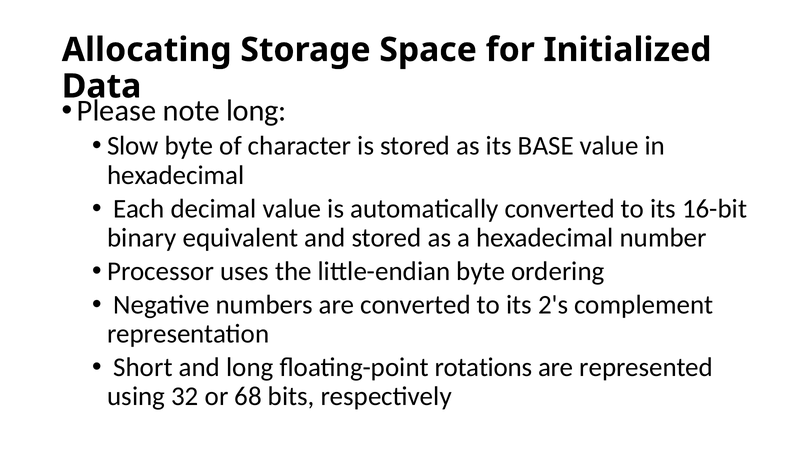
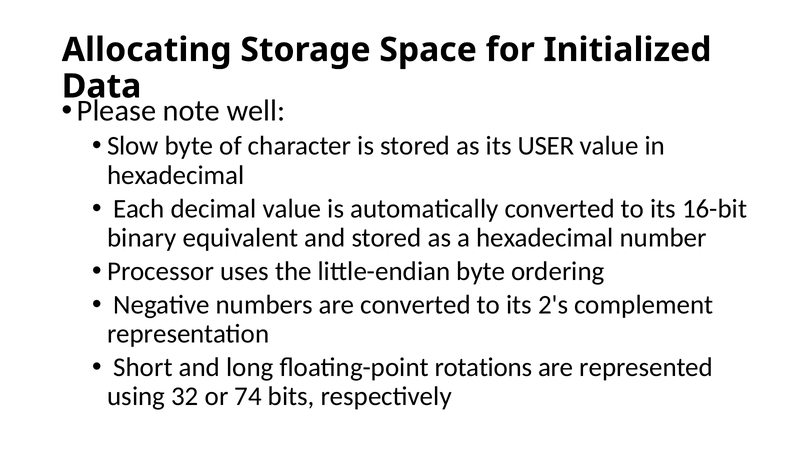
note long: long -> well
BASE: BASE -> USER
68: 68 -> 74
